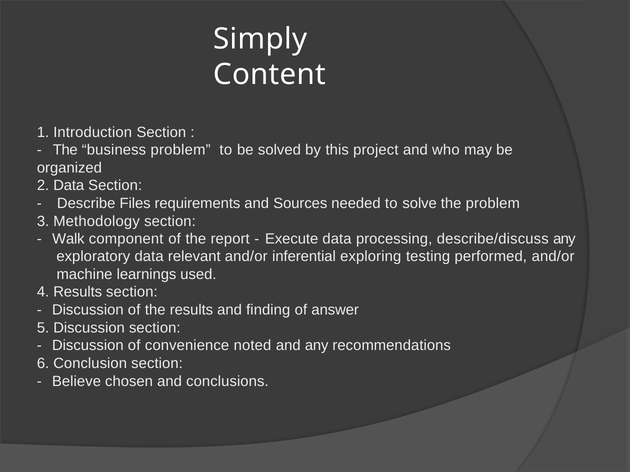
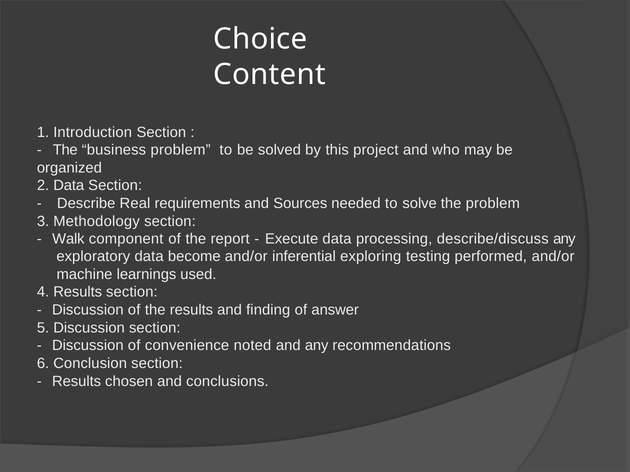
Simply: Simply -> Choice
Files: Files -> Real
relevant: relevant -> become
Believe at (76, 382): Believe -> Results
